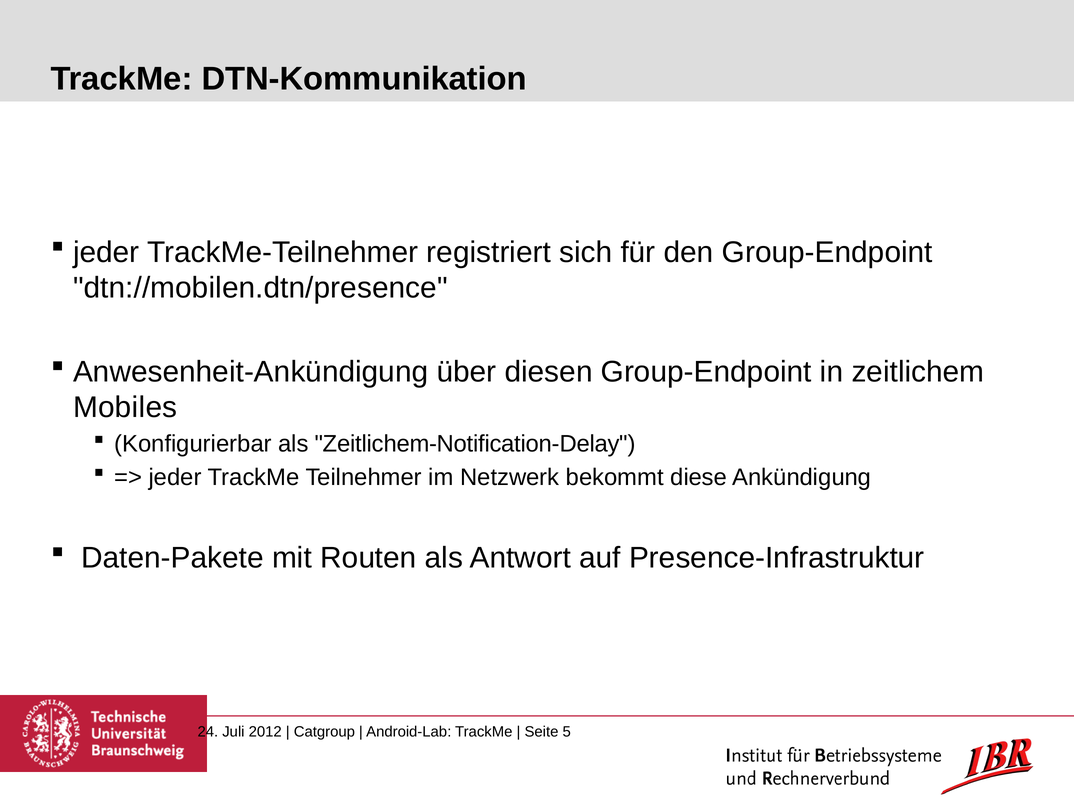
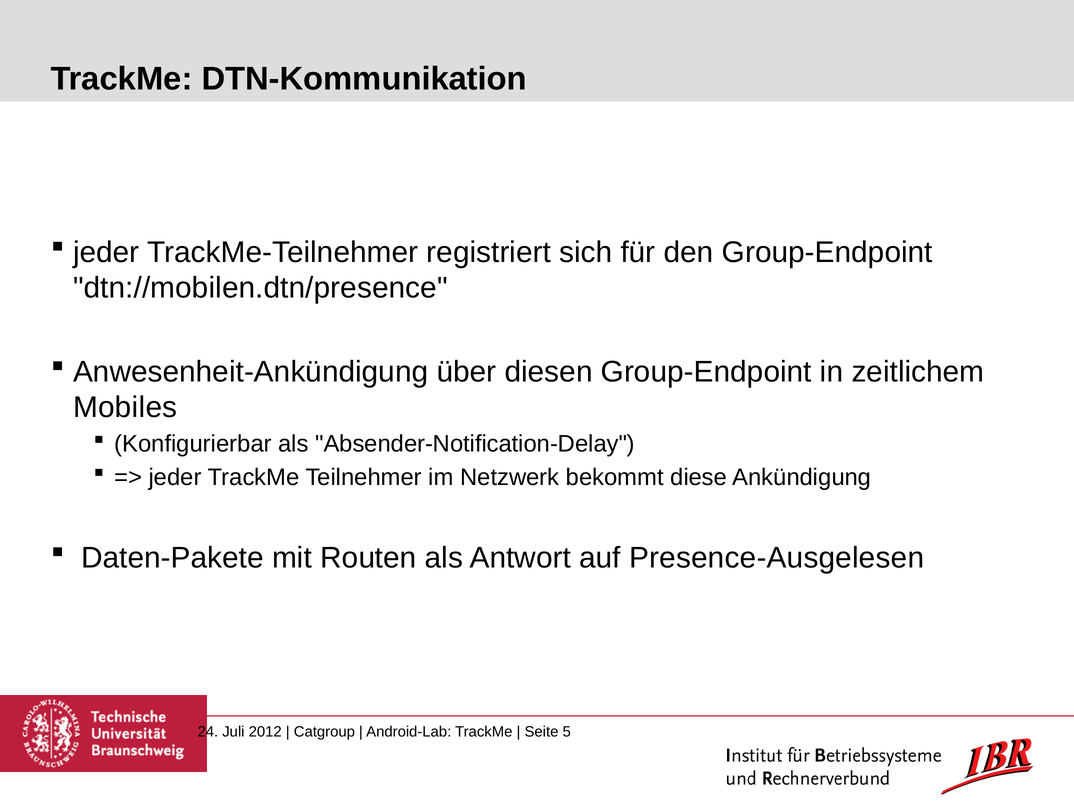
Zeitlichem-Notification-Delay: Zeitlichem-Notification-Delay -> Absender-Notification-Delay
Presence-Infrastruktur: Presence-Infrastruktur -> Presence-Ausgelesen
